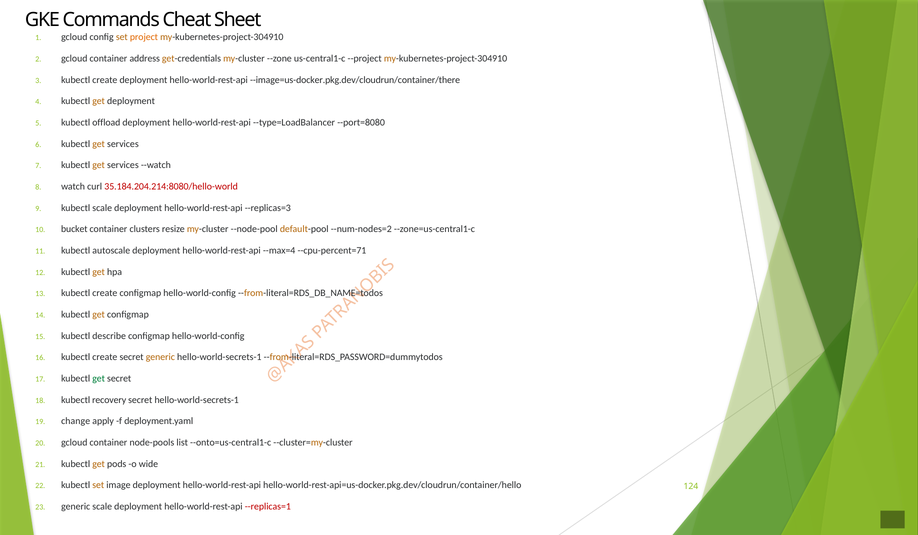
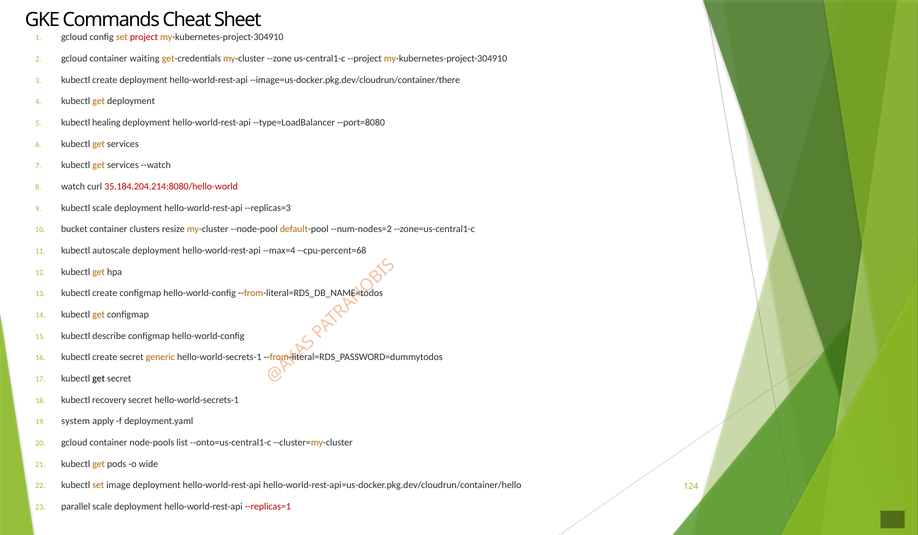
project colour: orange -> red
address: address -> waiting
offload: offload -> healing
--cpu-percent=71: --cpu-percent=71 -> --cpu-percent=68
get at (99, 379) colour: green -> black
change: change -> system
generic at (76, 507): generic -> parallel
